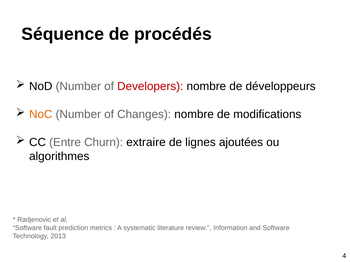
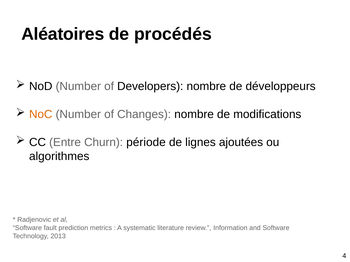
Séquence: Séquence -> Aléatoires
Developers colour: red -> black
extraire: extraire -> période
